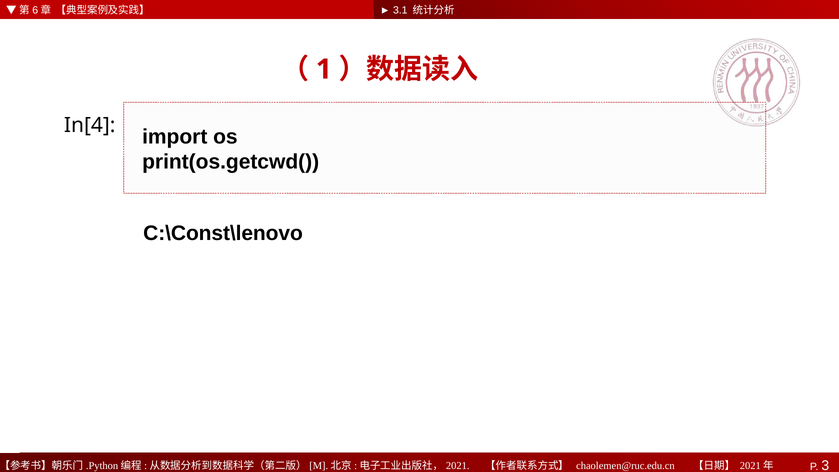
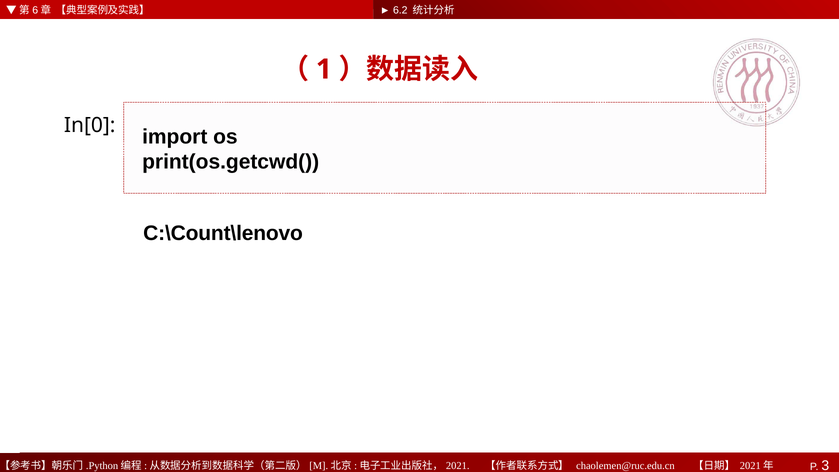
3.1: 3.1 -> 6.2
In[4: In[4 -> In[0
C:\Const\lenovo: C:\Const\lenovo -> C:\Count\lenovo
